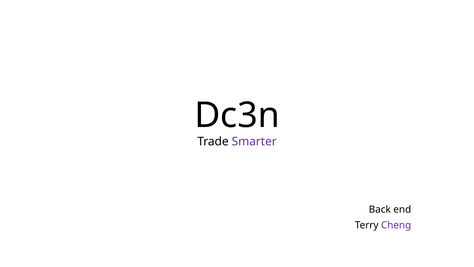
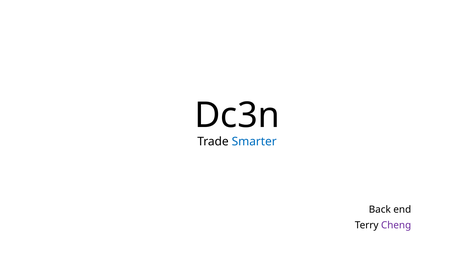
Smarter colour: purple -> blue
